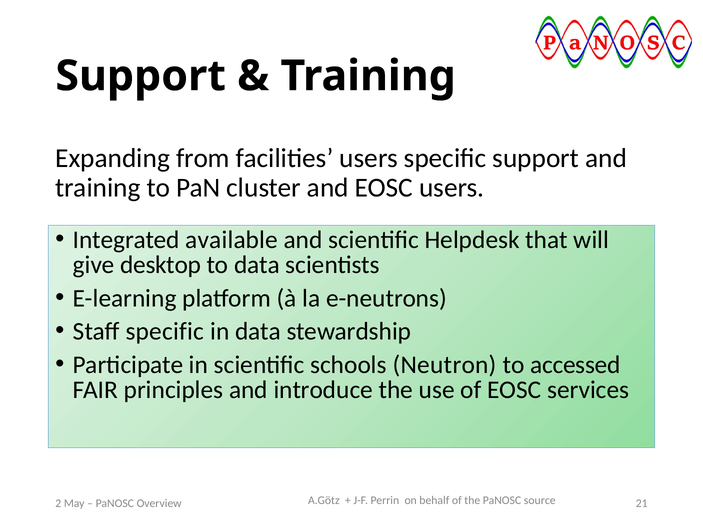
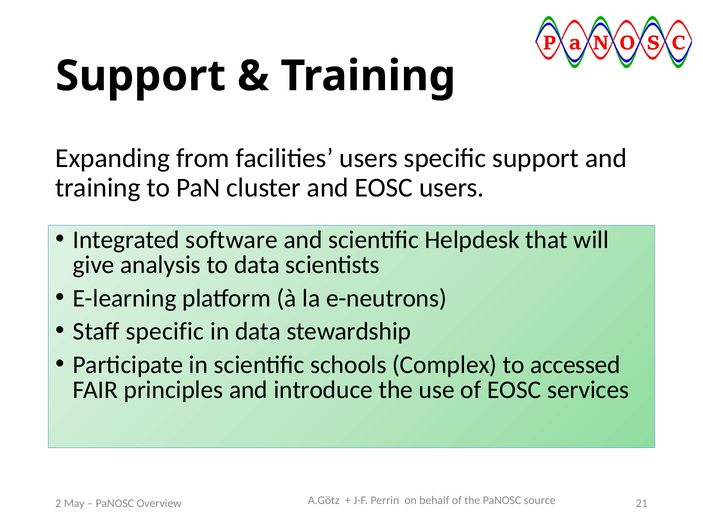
available: available -> software
desktop: desktop -> analysis
Neutron: Neutron -> Complex
